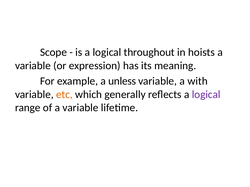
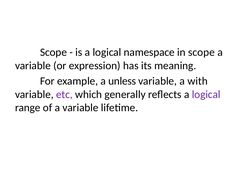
throughout: throughout -> namespace
in hoists: hoists -> scope
etc colour: orange -> purple
